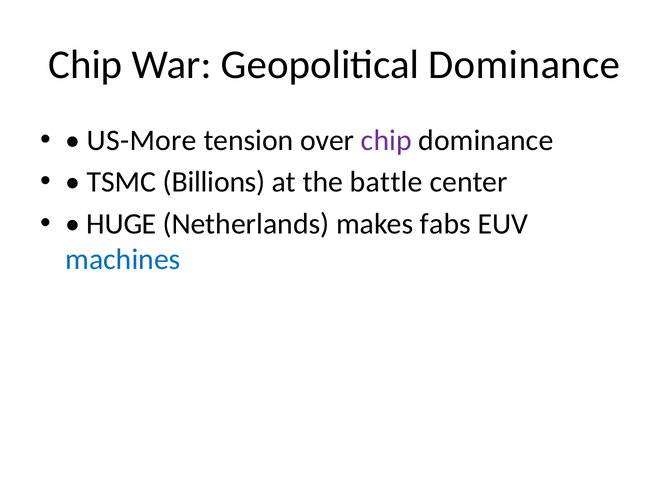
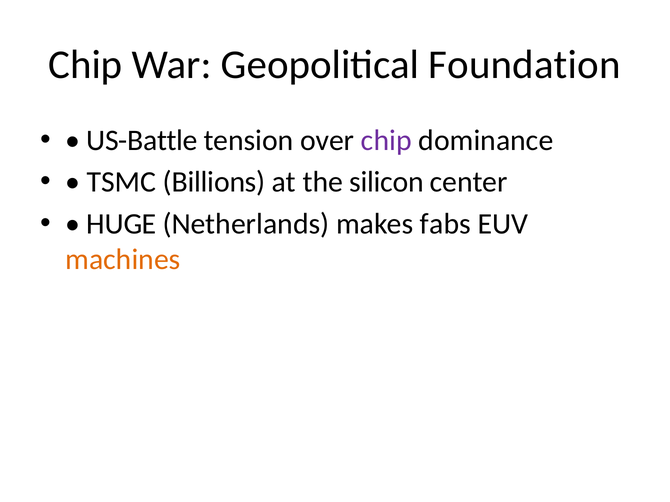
Geopolitical Dominance: Dominance -> Foundation
US-More: US-More -> US-Battle
battle: battle -> silicon
machines colour: blue -> orange
